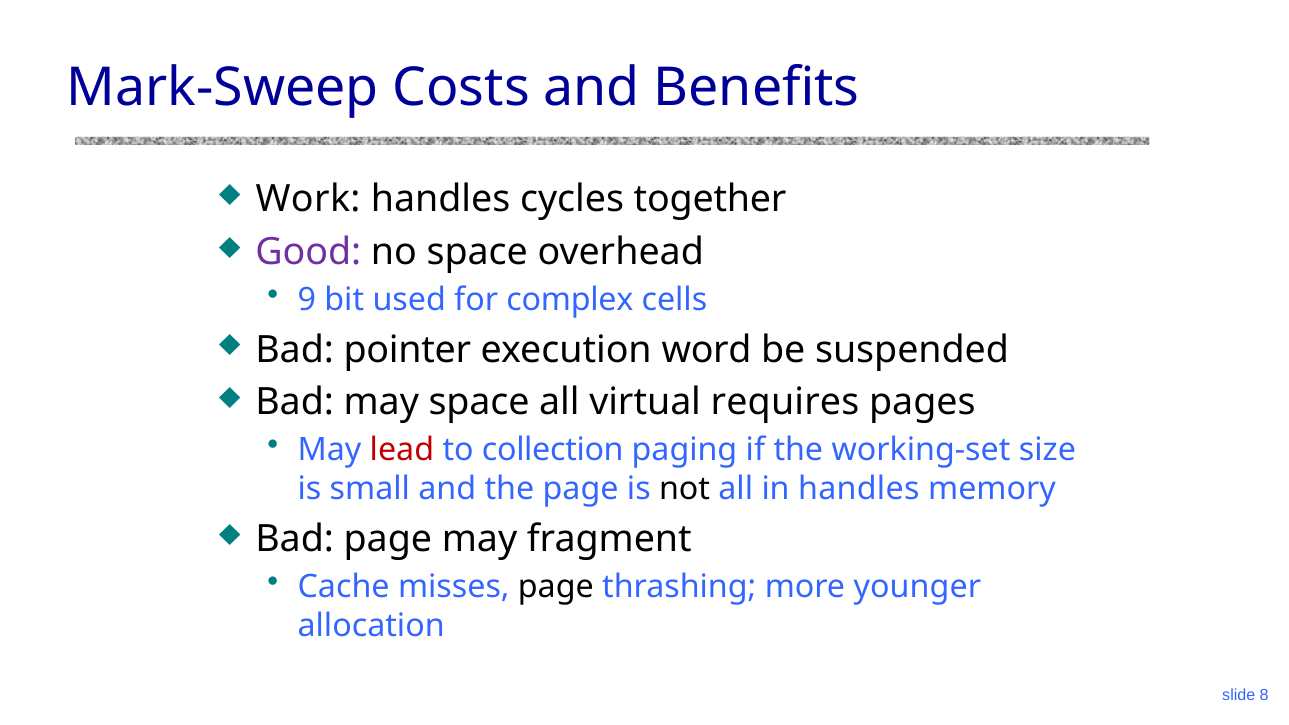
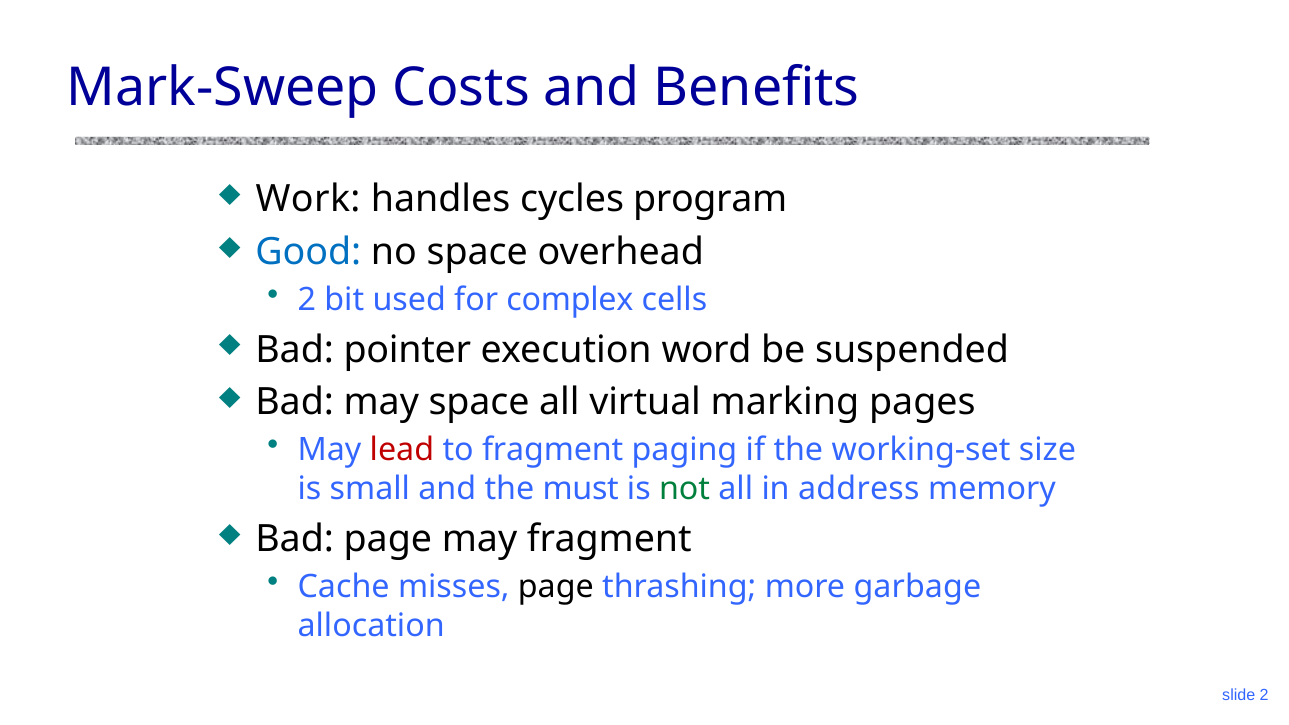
together: together -> program
Good colour: purple -> blue
9 at (307, 300): 9 -> 2
requires: requires -> marking
to collection: collection -> fragment
the page: page -> must
not colour: black -> green
in handles: handles -> address
younger: younger -> garbage
slide 8: 8 -> 2
